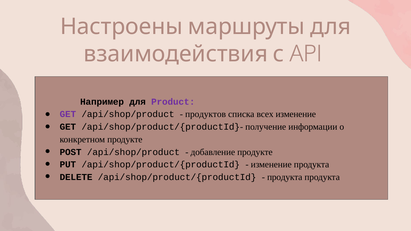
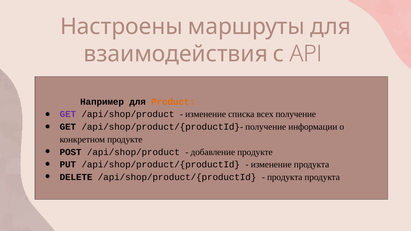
Product colour: purple -> orange
продуктов at (206, 114): продуктов -> изменение
всех изменение: изменение -> получение
